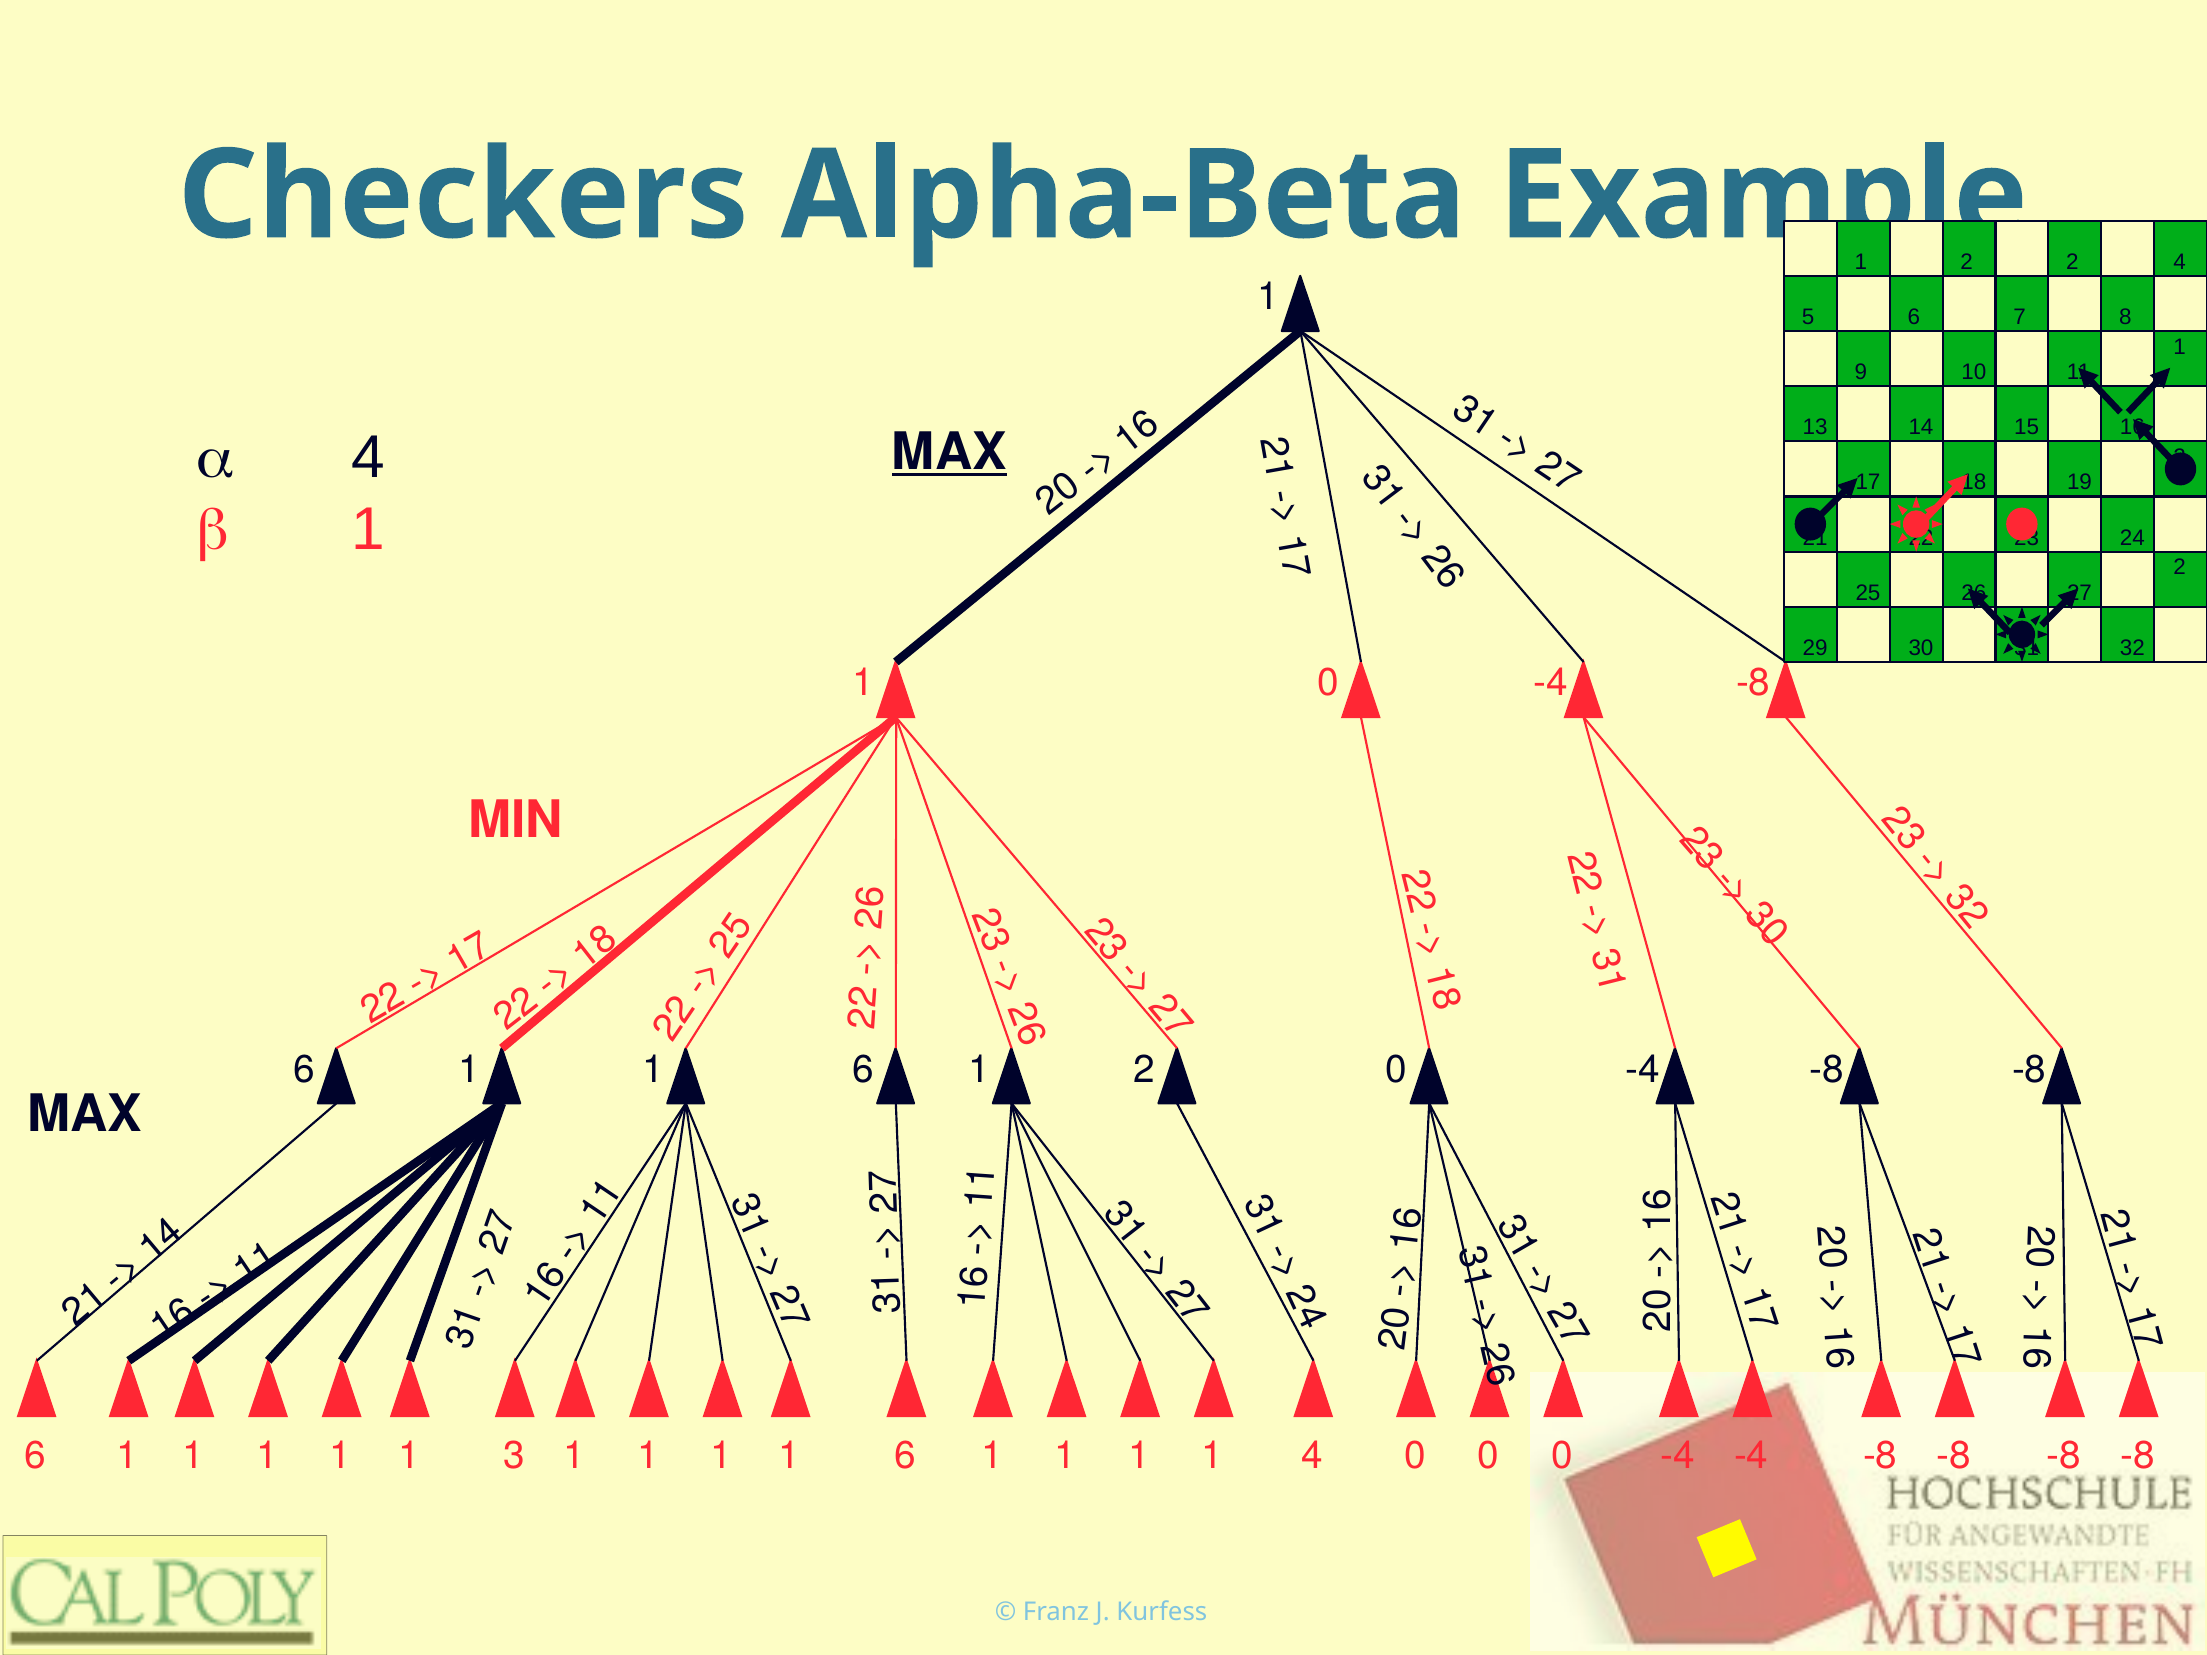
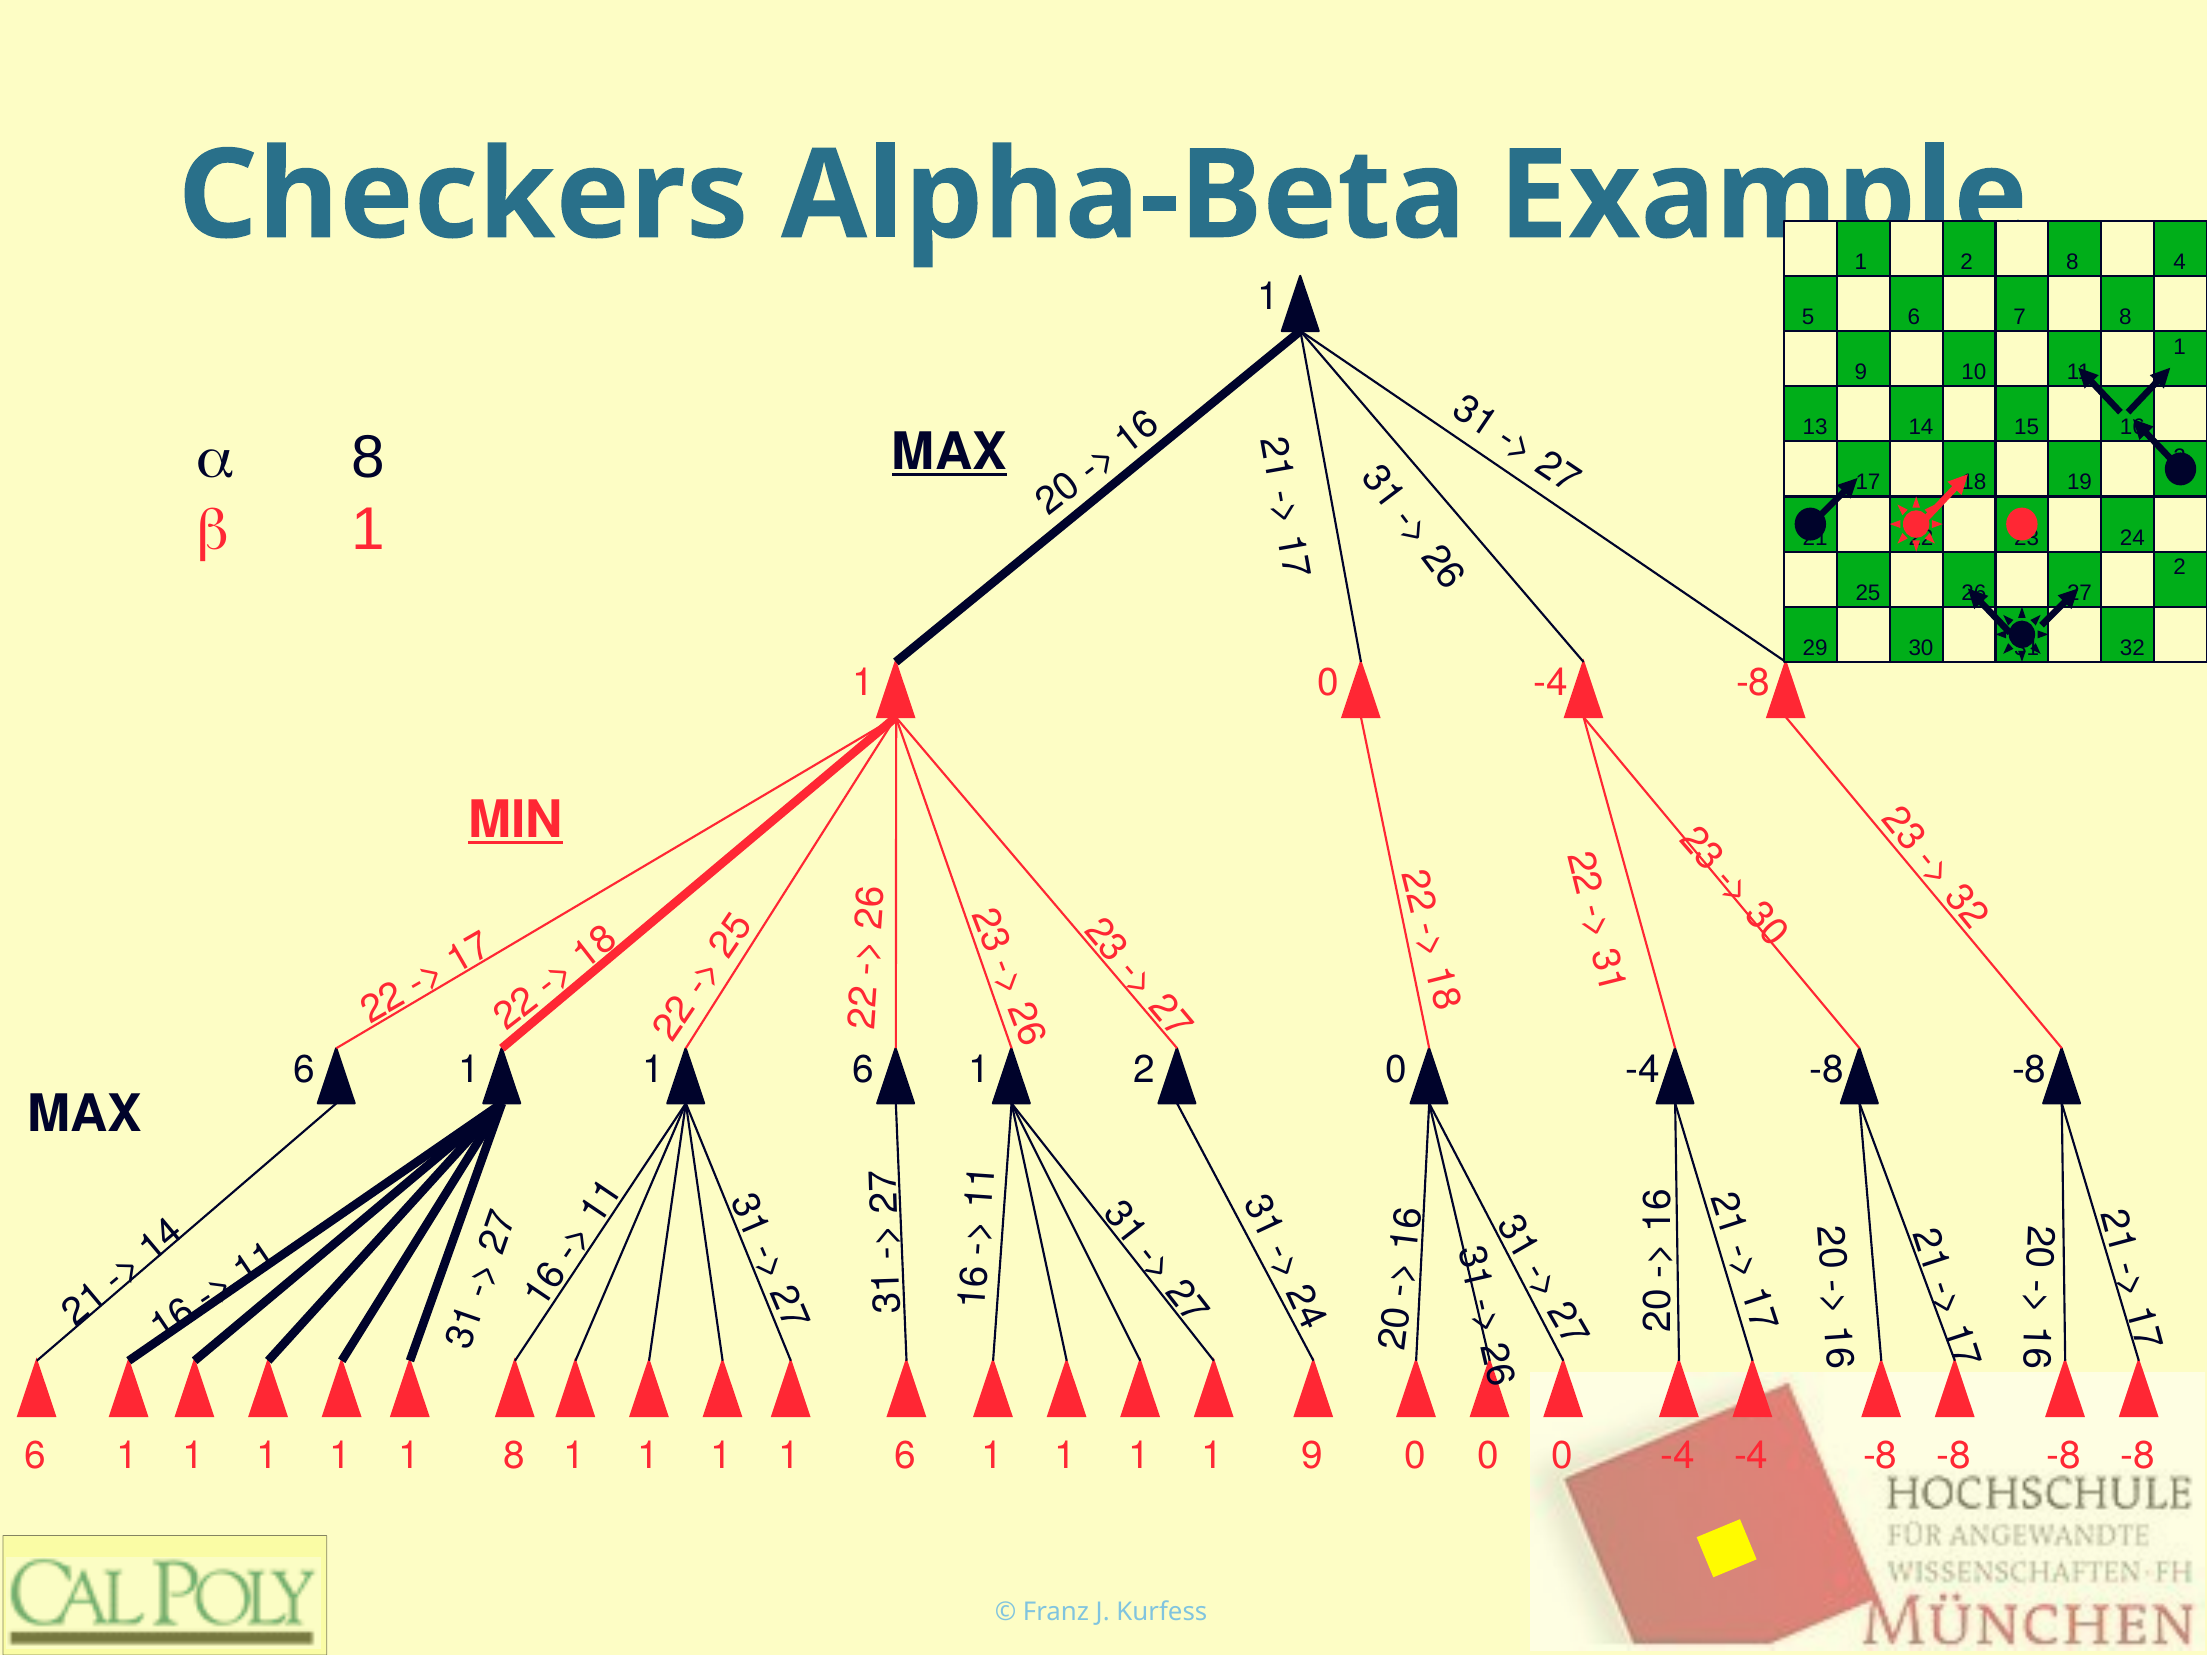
2 at (2072, 262): 2 -> 8
α 4: 4 -> 8
MIN underline: none -> present
1 1 1 3: 3 -> 8
1 1 4: 4 -> 9
